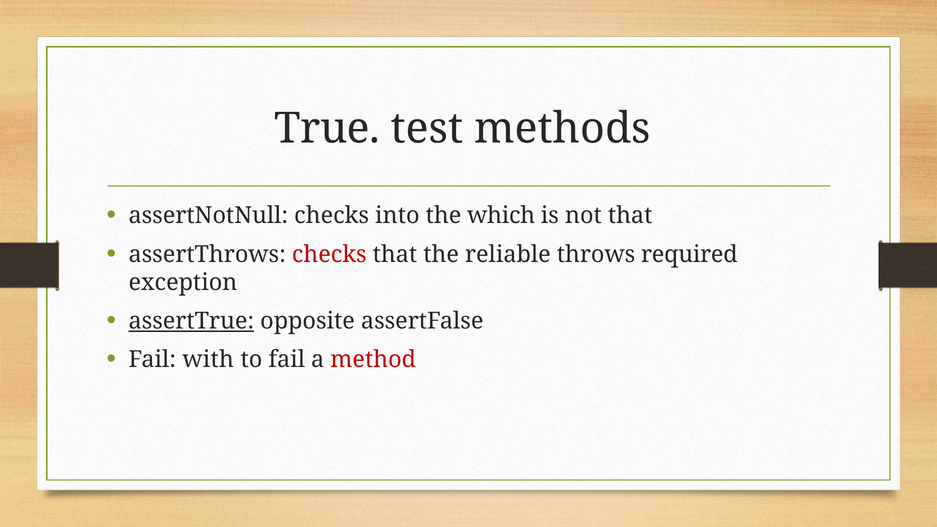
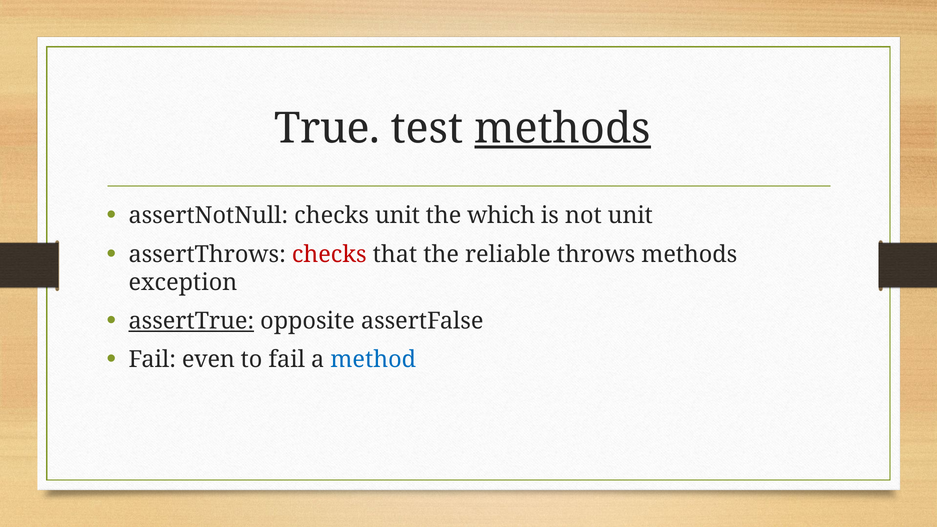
methods at (563, 129) underline: none -> present
checks into: into -> unit
not that: that -> unit
throws required: required -> methods
with: with -> even
method colour: red -> blue
